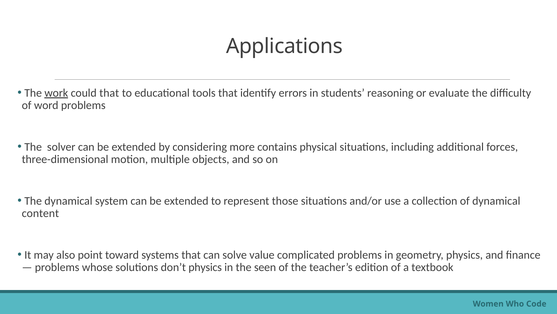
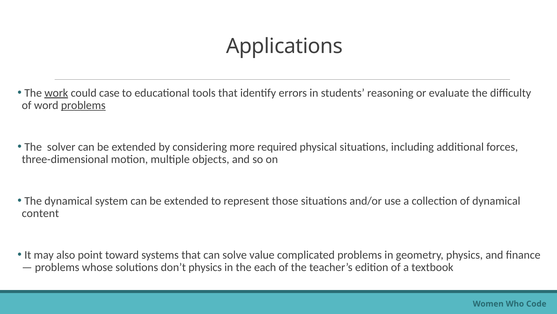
could that: that -> case
problems at (83, 105) underline: none -> present
contains: contains -> required
seen: seen -> each
